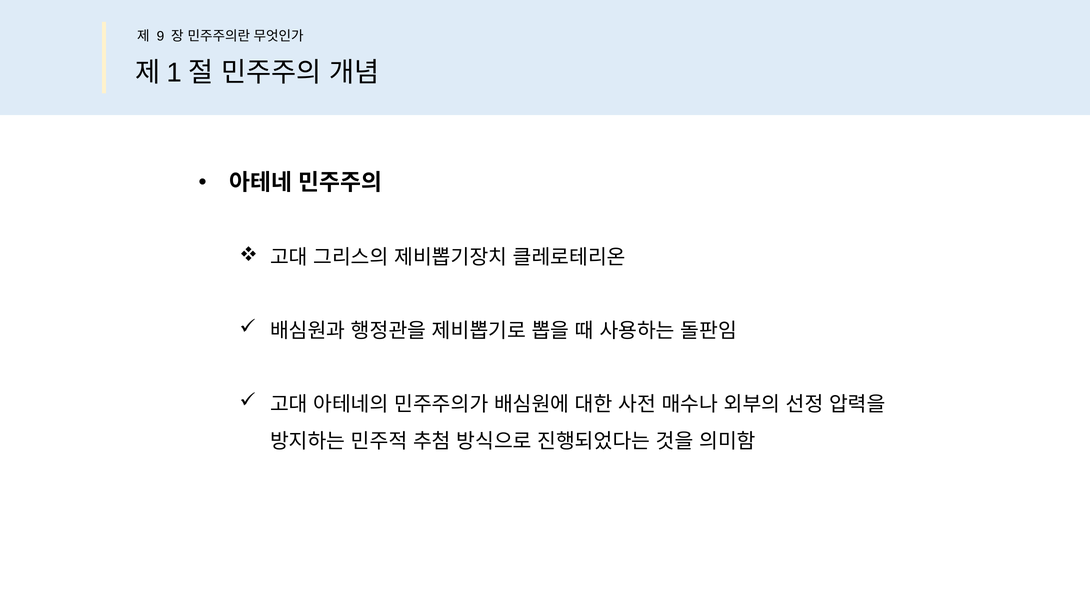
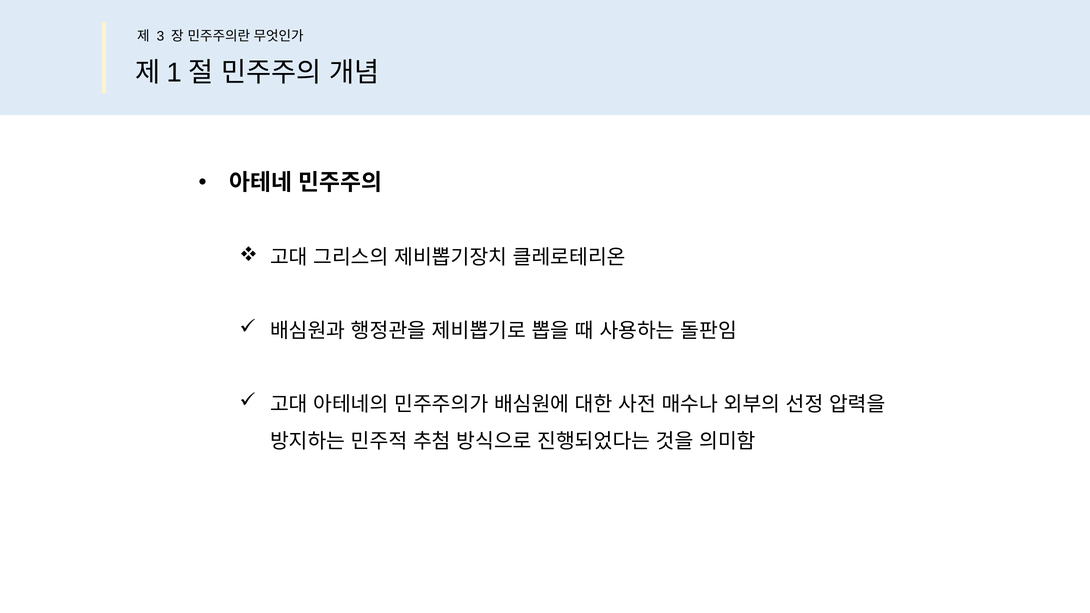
9: 9 -> 3
